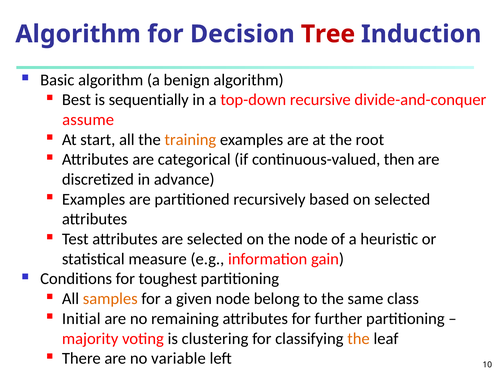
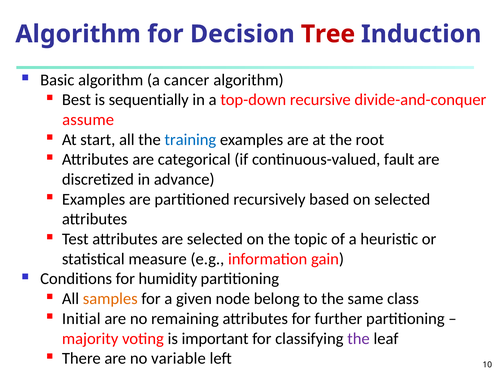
benign: benign -> cancer
training colour: orange -> blue
then: then -> fault
the node: node -> topic
toughest: toughest -> humidity
clustering: clustering -> important
the at (358, 338) colour: orange -> purple
